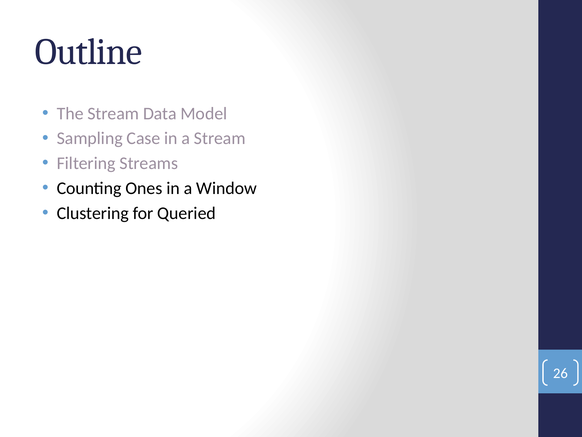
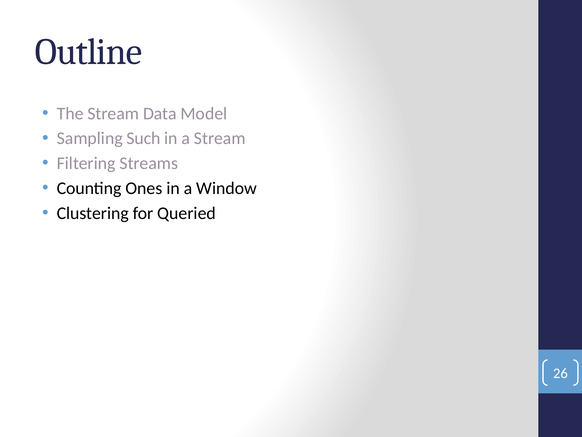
Case: Case -> Such
